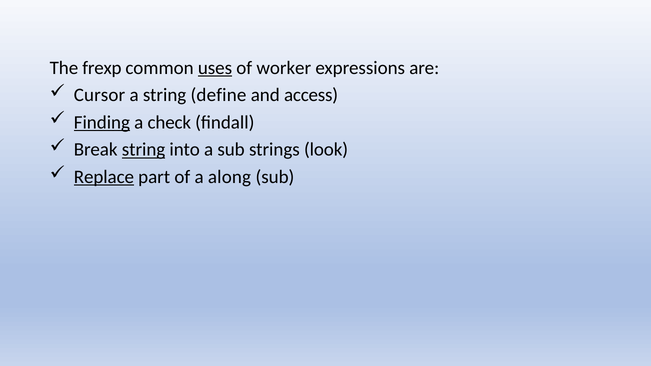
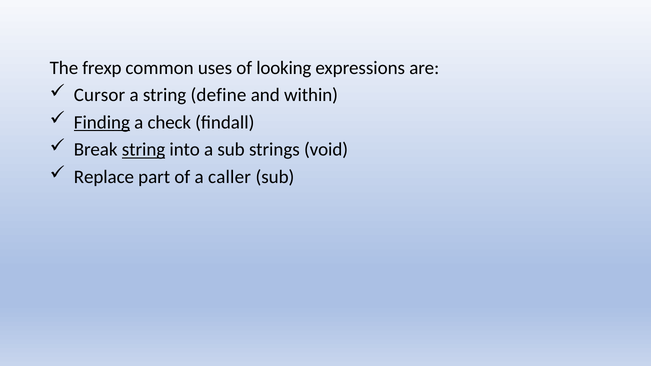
uses underline: present -> none
worker: worker -> looking
access: access -> within
look: look -> void
Replace underline: present -> none
along: along -> caller
